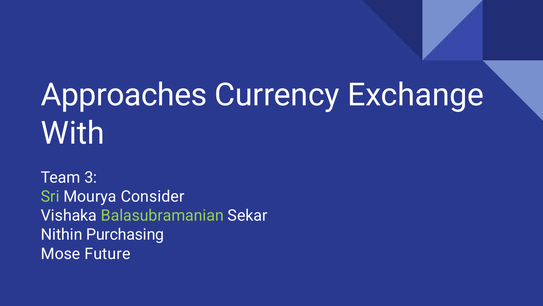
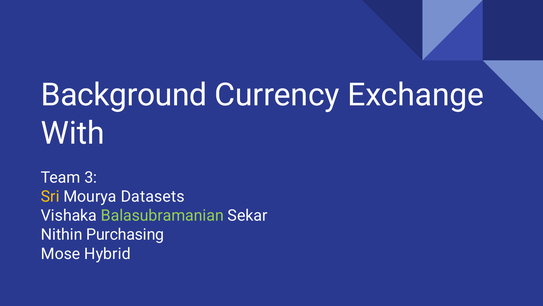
Approaches: Approaches -> Background
Sri colour: light green -> yellow
Consider: Consider -> Datasets
Future: Future -> Hybrid
